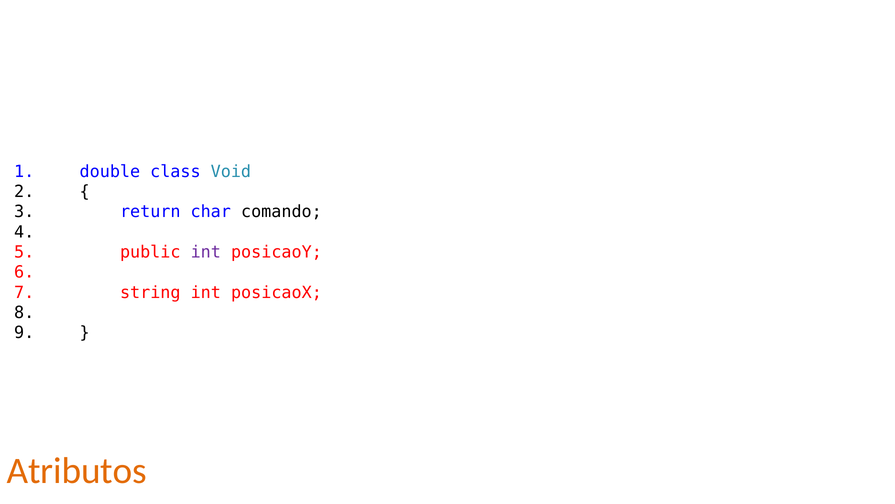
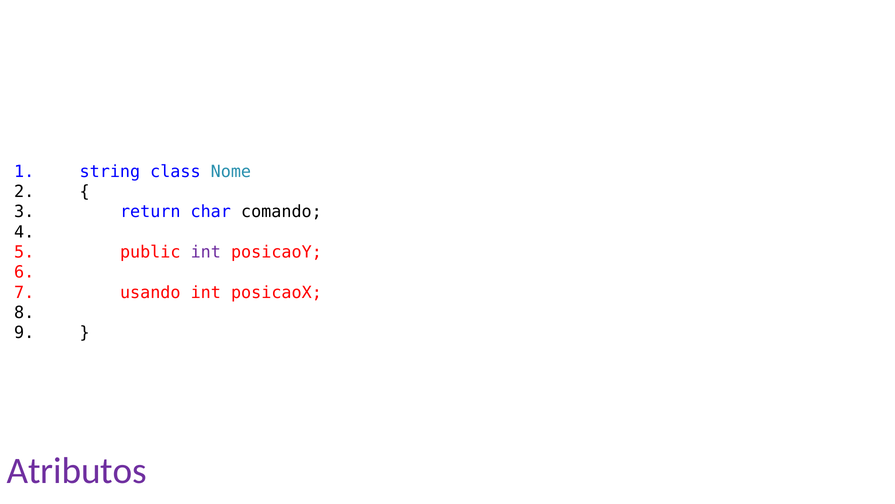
double: double -> string
Void: Void -> Nome
string: string -> usando
Atributos colour: orange -> purple
